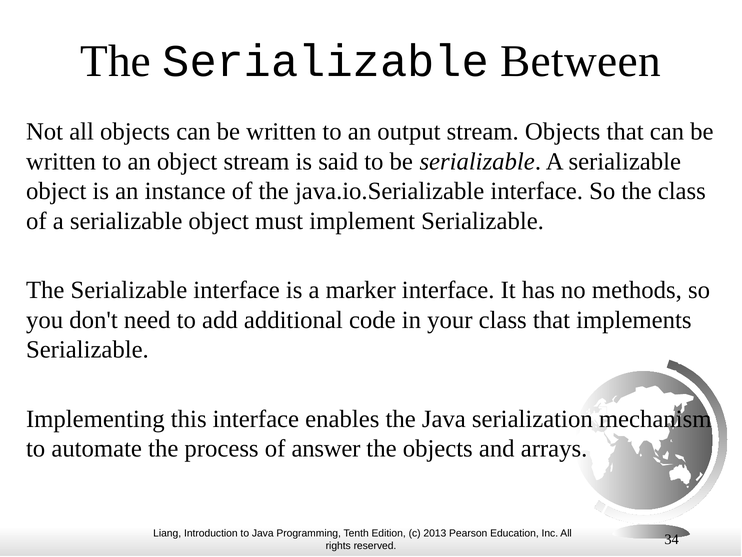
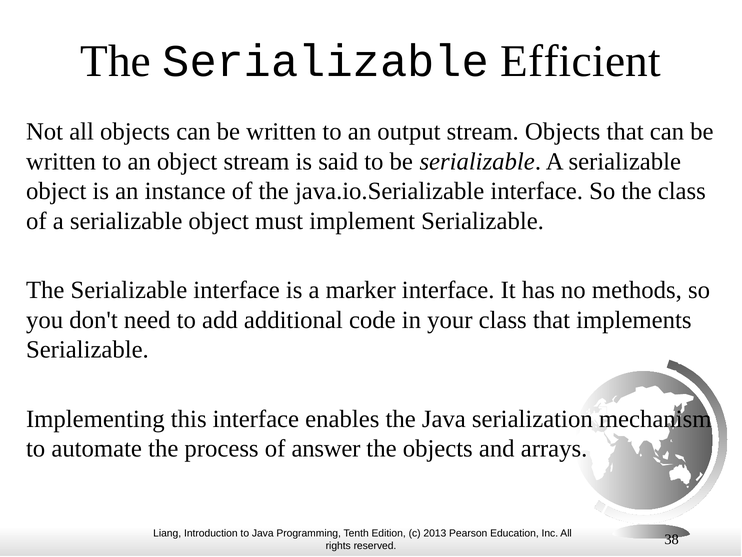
Between: Between -> Efficient
34: 34 -> 38
